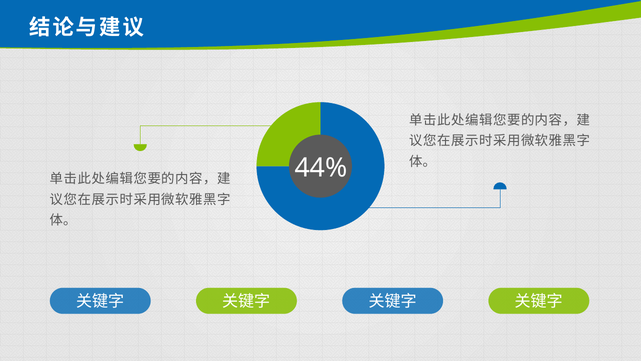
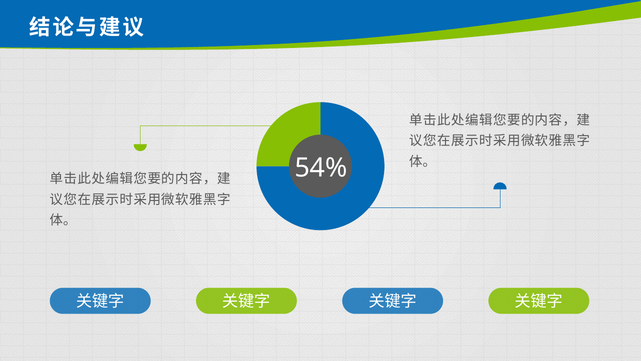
44%: 44% -> 54%
